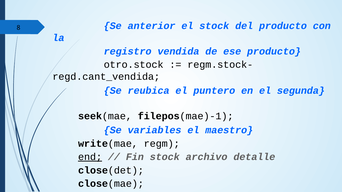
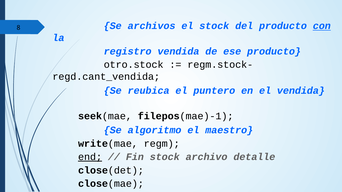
anterior: anterior -> archivos
con underline: none -> present
el segunda: segunda -> vendida
variables: variables -> algoritmo
